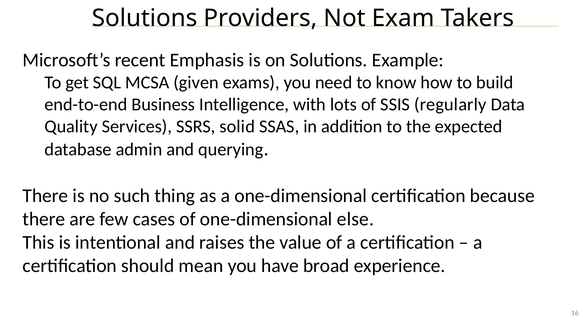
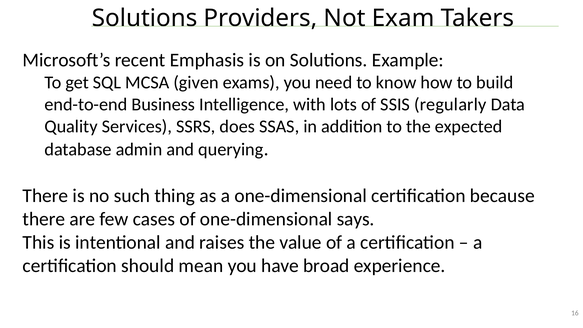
solid: solid -> does
else: else -> says
